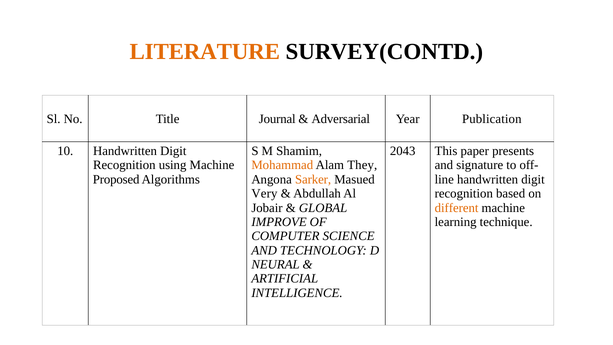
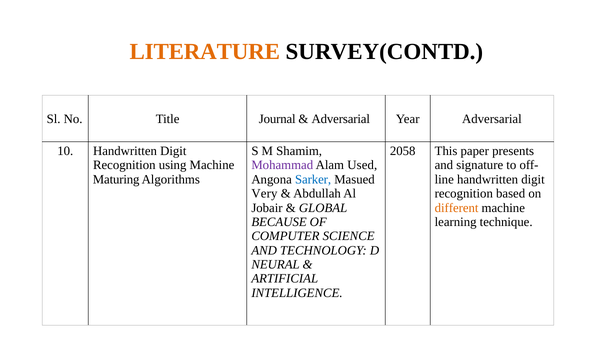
Year Publication: Publication -> Adversarial
2043: 2043 -> 2058
Mohammad colour: orange -> purple
They: They -> Used
Proposed: Proposed -> Maturing
Sarker colour: orange -> blue
IMPROVE: IMPROVE -> BECAUSE
